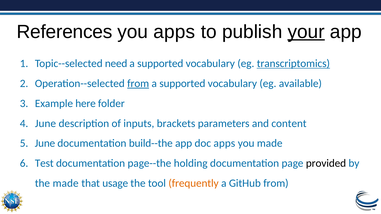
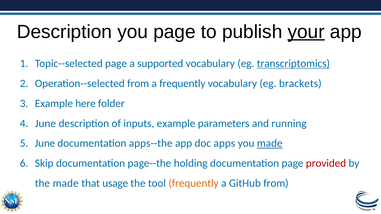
References at (64, 32): References -> Description
you apps: apps -> page
Topic--selected need: need -> page
from at (138, 84) underline: present -> none
supported at (182, 84): supported -> frequently
available: available -> brackets
inputs brackets: brackets -> example
content: content -> running
build--the: build--the -> apps--the
made at (270, 144) underline: none -> present
Test: Test -> Skip
provided colour: black -> red
